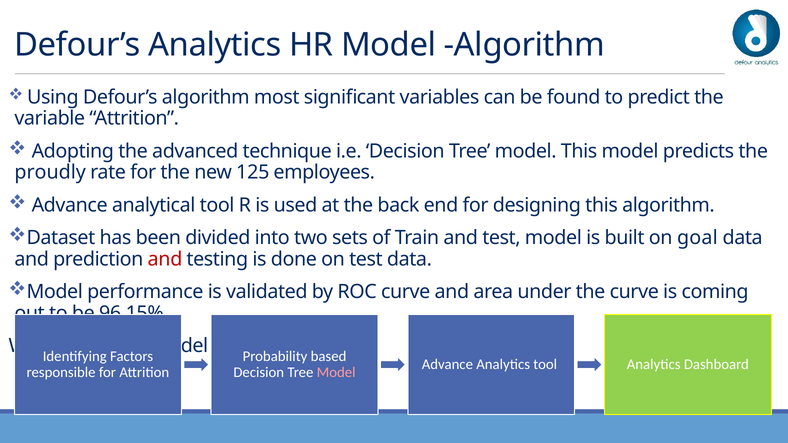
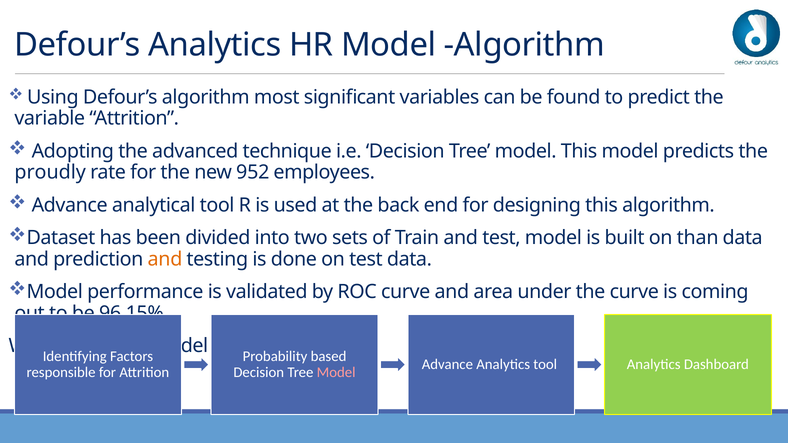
125: 125 -> 952
goal: goal -> than
and at (165, 259) colour: red -> orange
